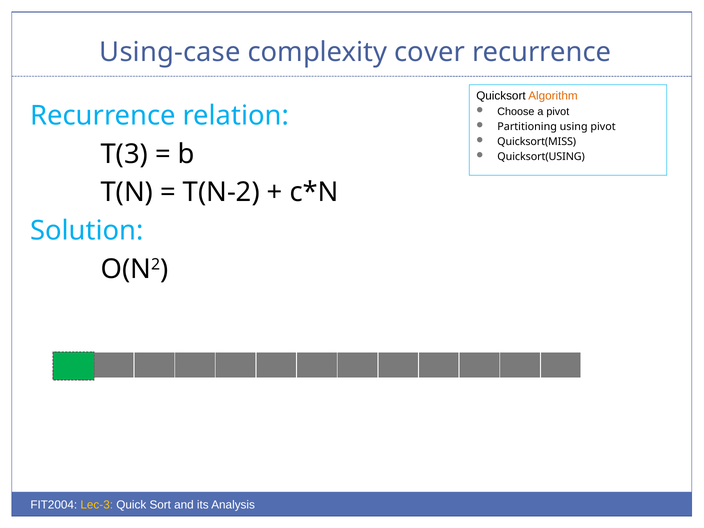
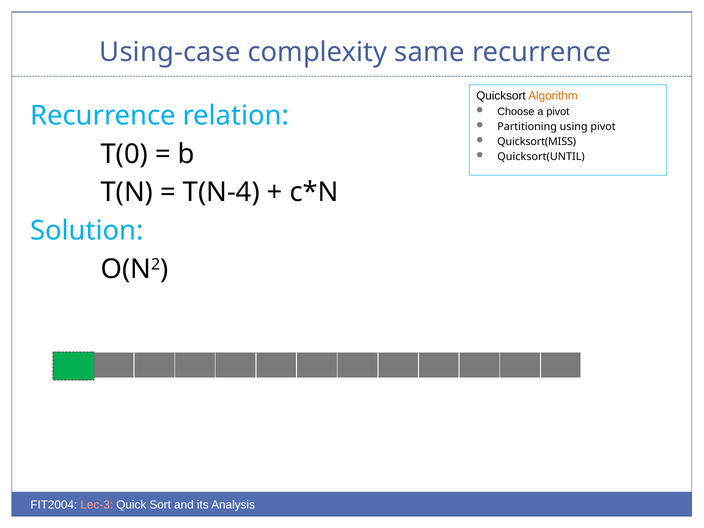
cover: cover -> same
T(3: T(3 -> T(0
Quicksort(USING: Quicksort(USING -> Quicksort(UNTIL
T(N-2: T(N-2 -> T(N-4
Lec-3 colour: yellow -> pink
